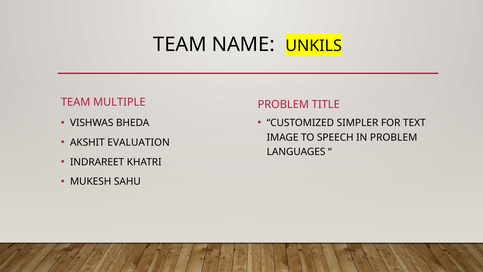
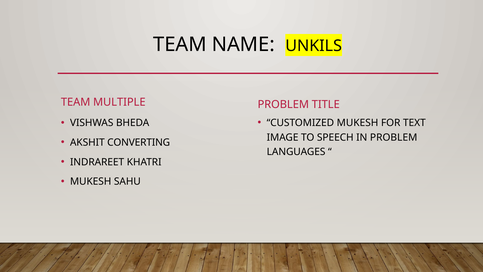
CUSTOMIZED SIMPLER: SIMPLER -> MUKESH
EVALUATION: EVALUATION -> CONVERTING
